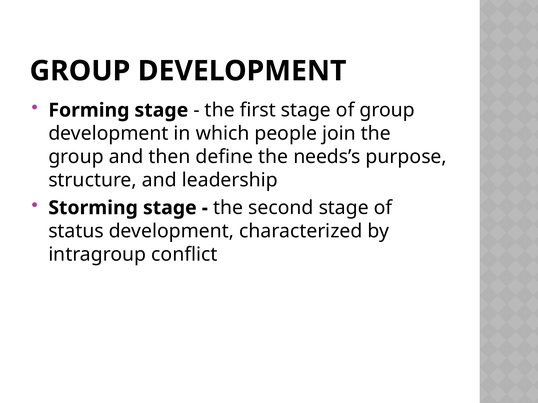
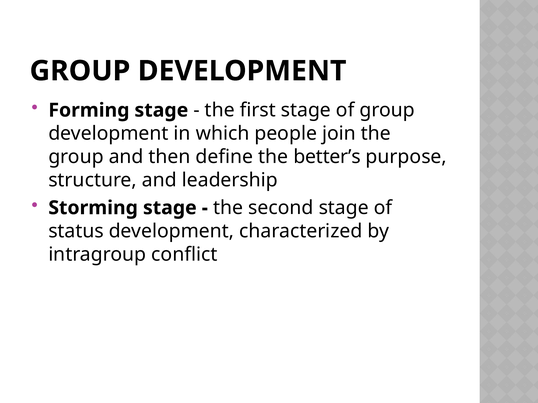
needs’s: needs’s -> better’s
